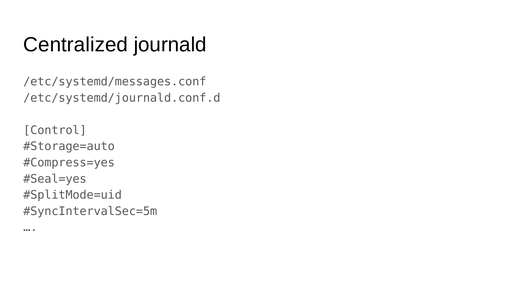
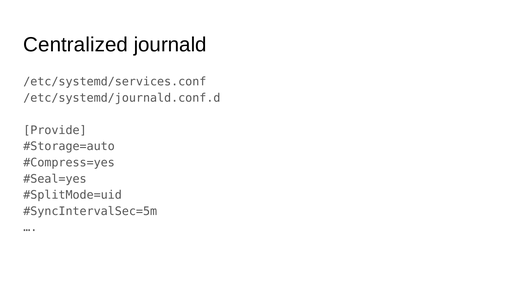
/etc/systemd/messages.conf: /etc/systemd/messages.conf -> /etc/systemd/services.conf
Control: Control -> Provide
